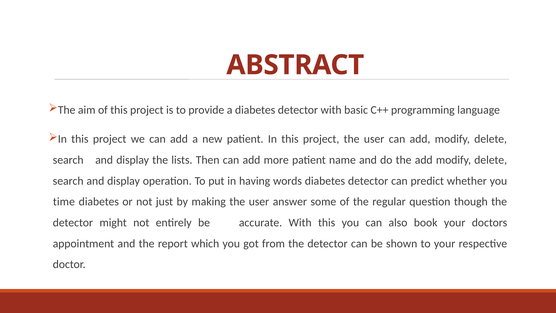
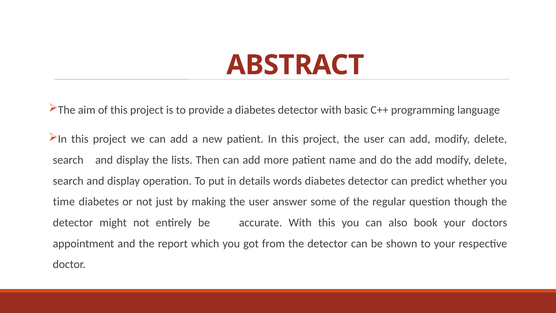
having: having -> details
